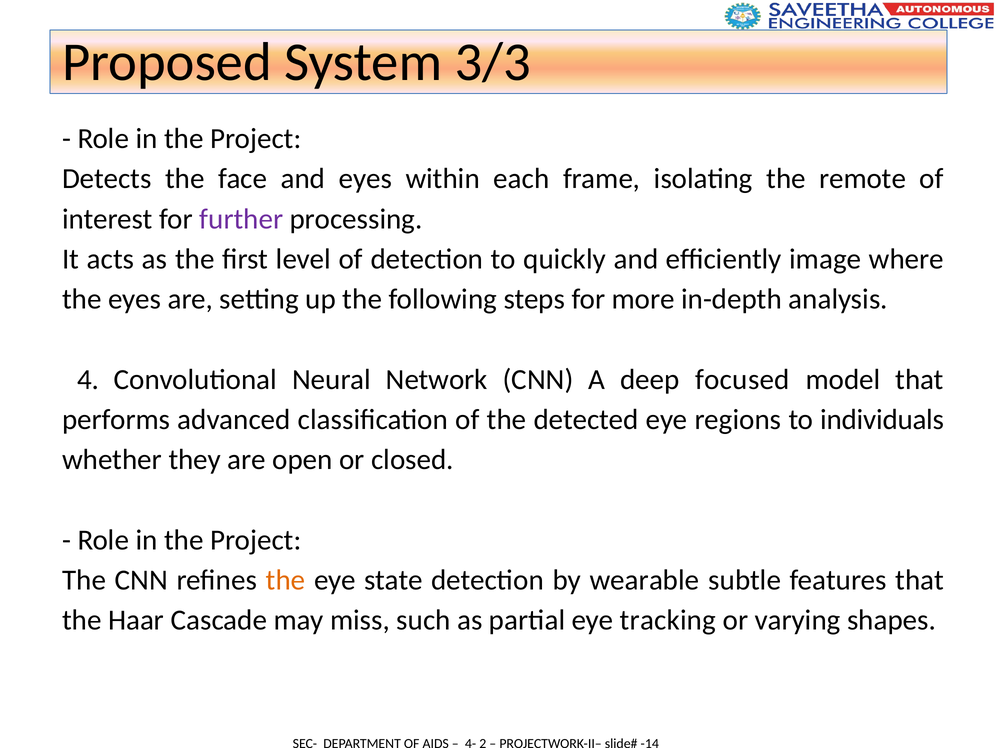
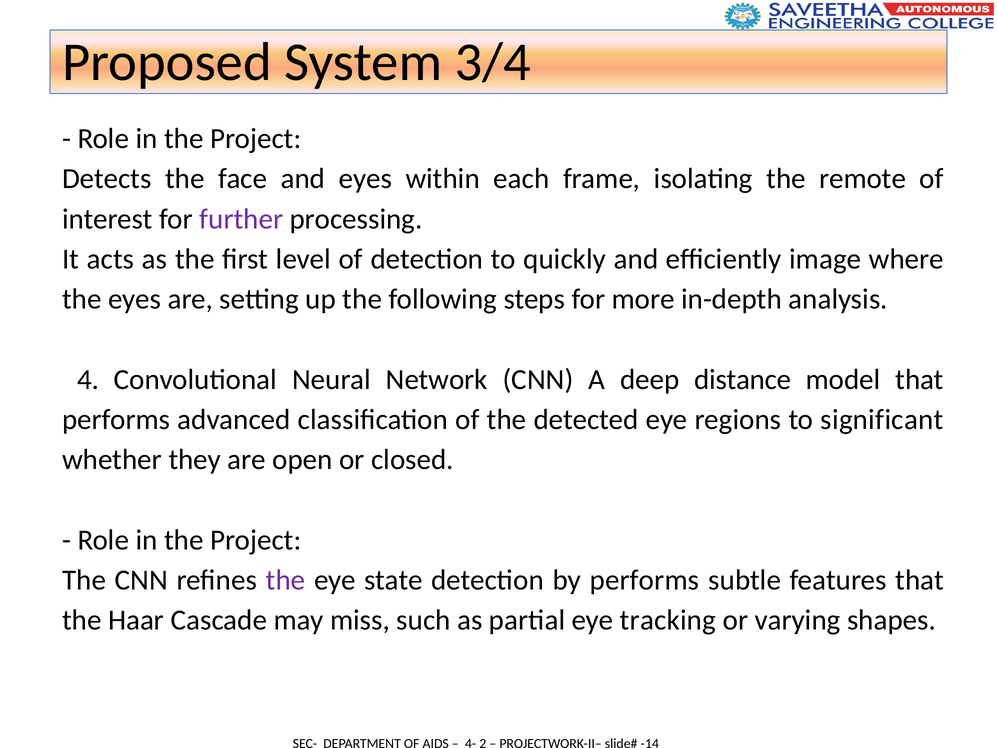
3/3: 3/3 -> 3/4
focused: focused -> distance
individuals: individuals -> significant
the at (286, 580) colour: orange -> purple
by wearable: wearable -> performs
